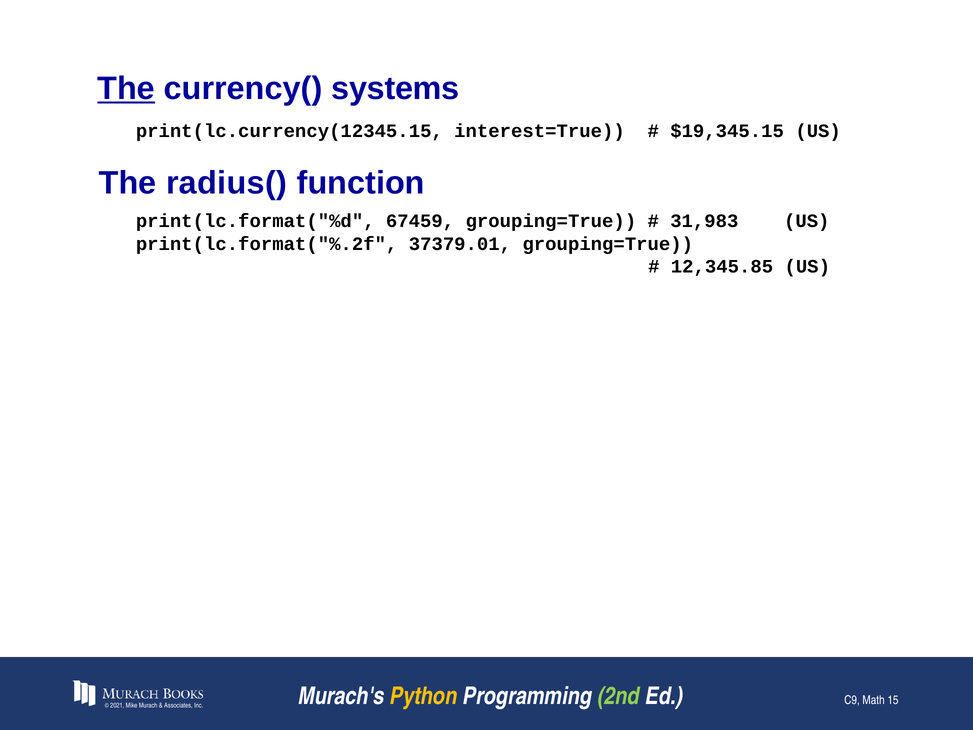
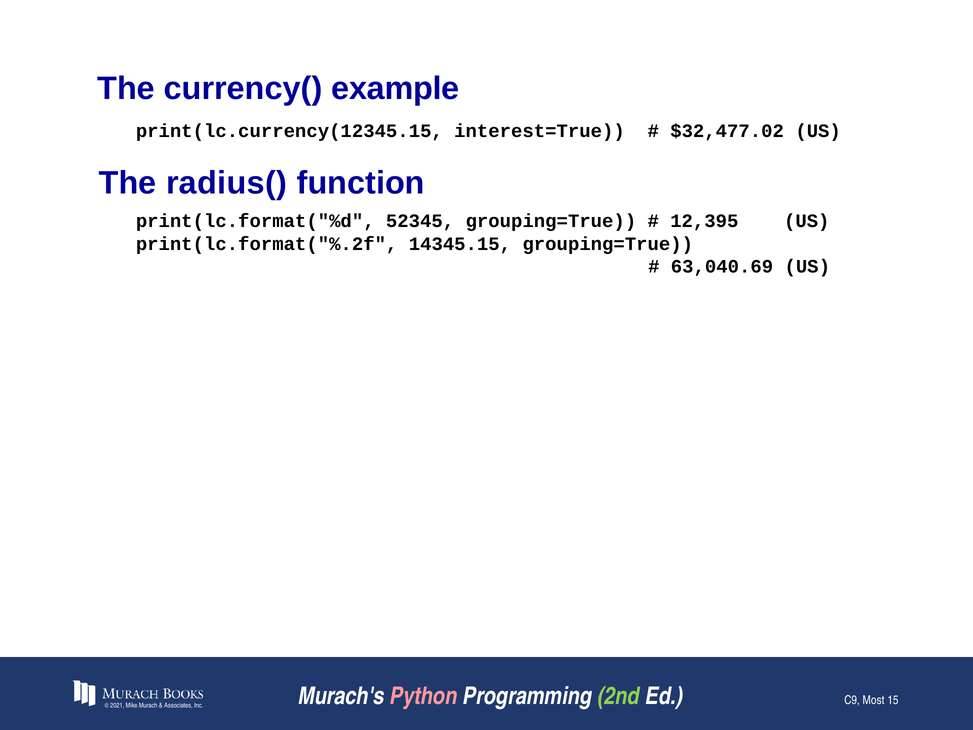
The at (126, 88) underline: present -> none
systems: systems -> example
$19,345.15: $19,345.15 -> $32,477.02
67459: 67459 -> 52345
31,983: 31,983 -> 12,395
37379.01: 37379.01 -> 14345.15
12,345.85: 12,345.85 -> 63,040.69
Python colour: yellow -> pink
Math: Math -> Most
